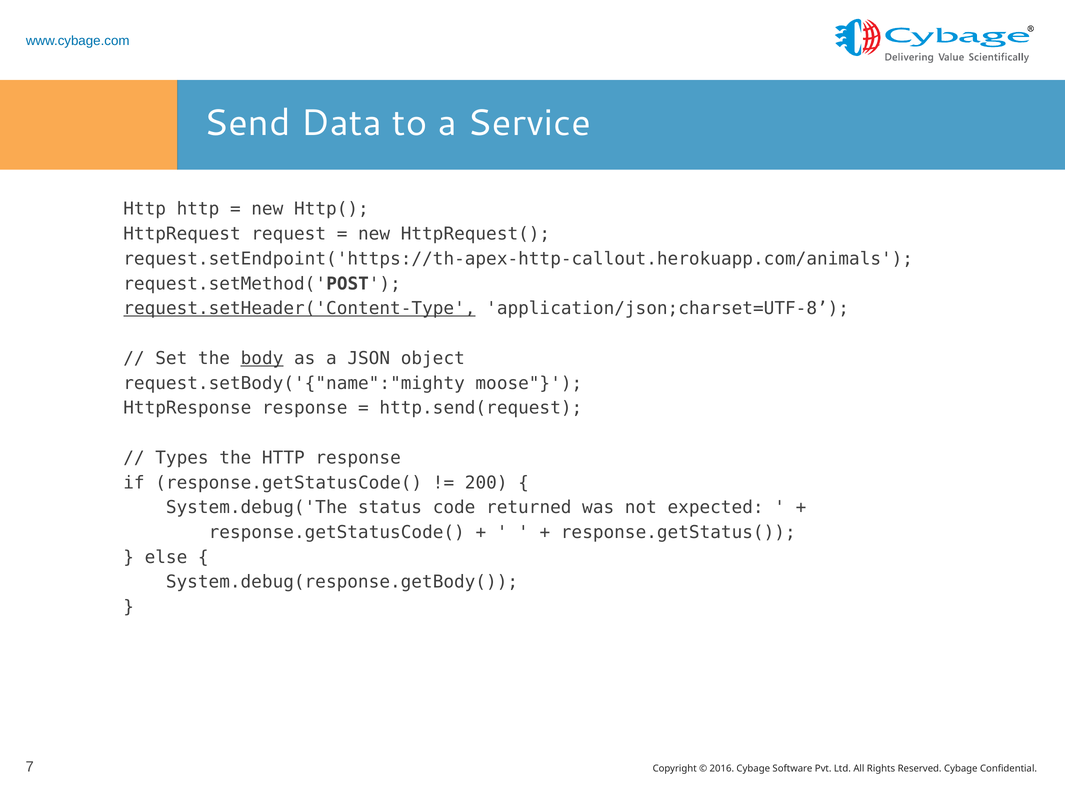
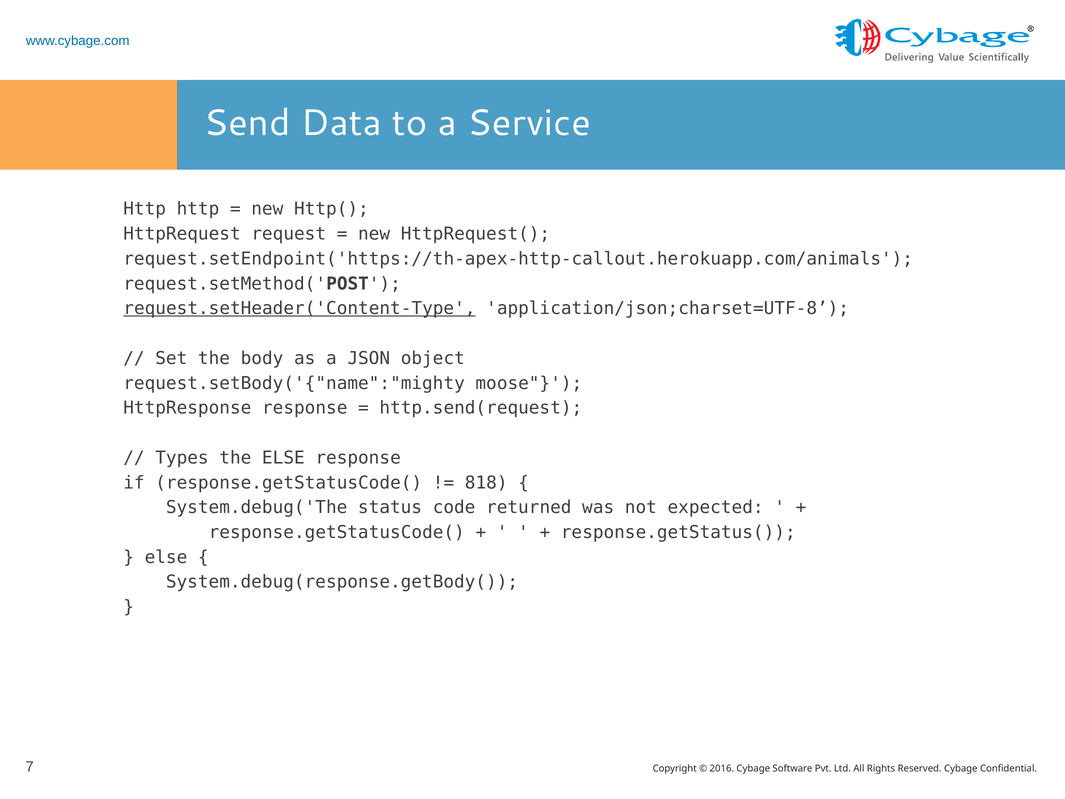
body underline: present -> none
the HTTP: HTTP -> ELSE
200: 200 -> 818
